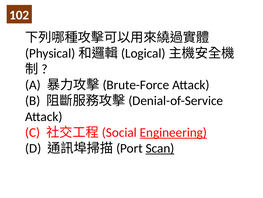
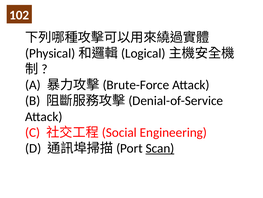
Engineering underline: present -> none
